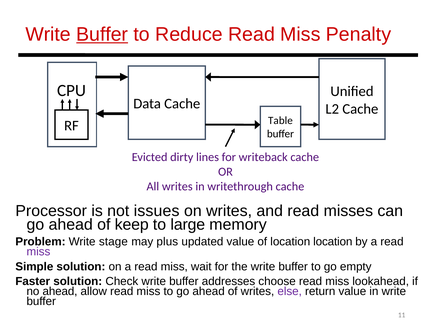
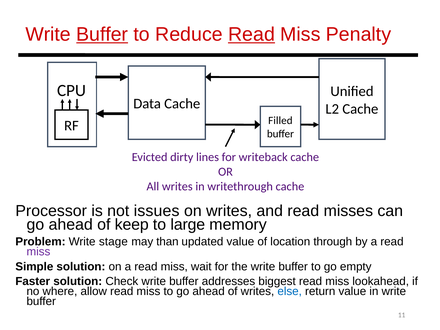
Read at (252, 34) underline: none -> present
Table: Table -> Filled
plus: plus -> than
location location: location -> through
choose: choose -> biggest
no ahead: ahead -> where
else colour: purple -> blue
